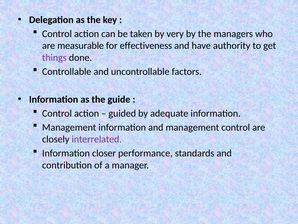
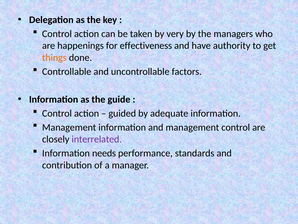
measurable: measurable -> happenings
things colour: purple -> orange
closer: closer -> needs
